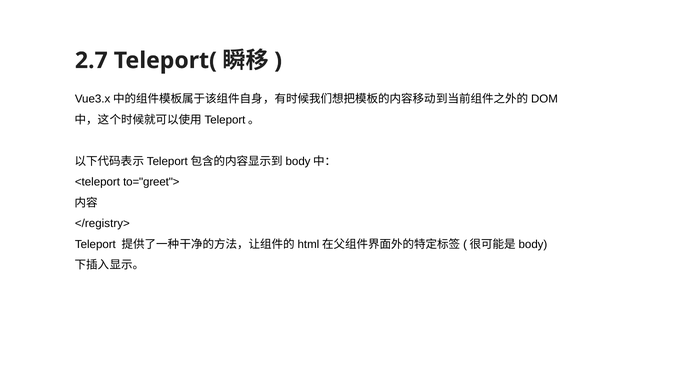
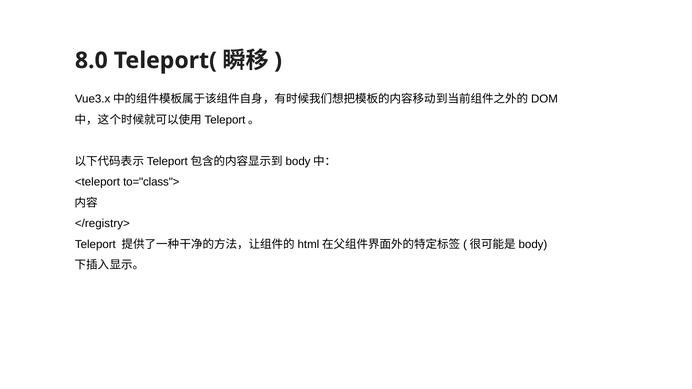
2.7: 2.7 -> 8.0
to="greet">: to="greet"> -> to="class">
